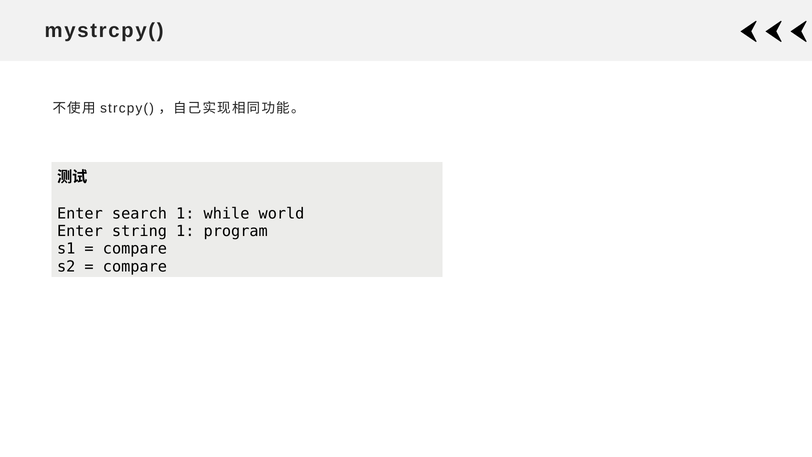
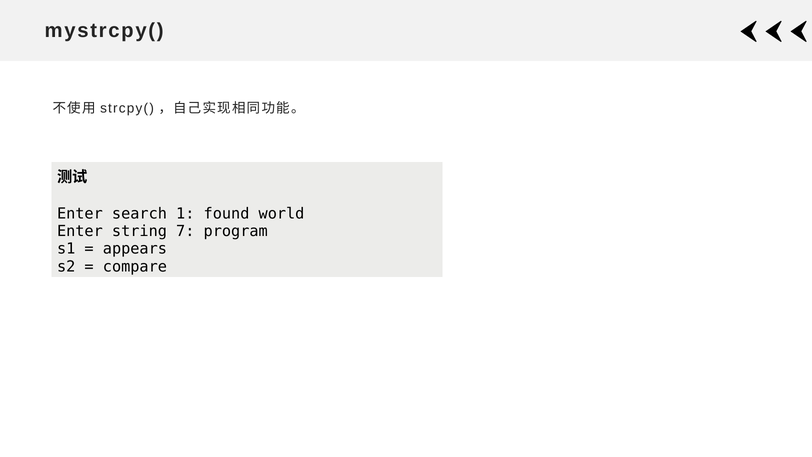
while: while -> found
string 1: 1 -> 7
compare at (135, 249): compare -> appears
